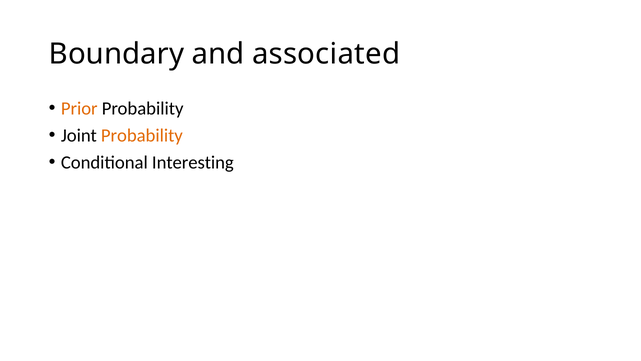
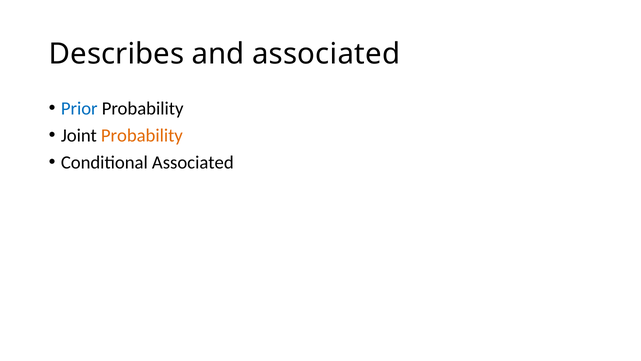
Boundary: Boundary -> Describes
Prior colour: orange -> blue
Conditional Interesting: Interesting -> Associated
